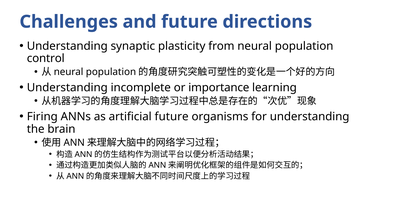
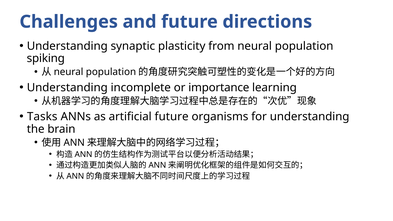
control: control -> spiking
Firing: Firing -> Tasks
